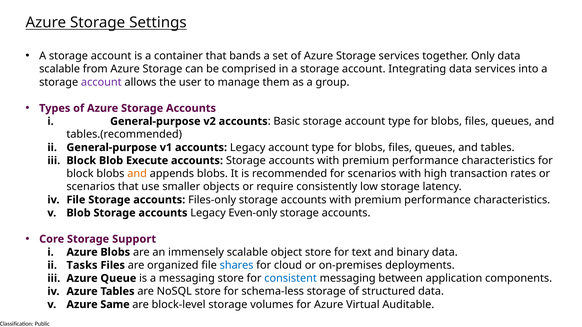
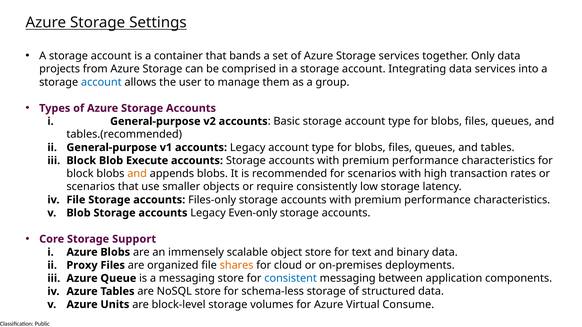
scalable at (60, 69): scalable -> projects
account at (101, 82) colour: purple -> blue
Tasks: Tasks -> Proxy
shares colour: blue -> orange
Same: Same -> Units
Auditable: Auditable -> Consume
